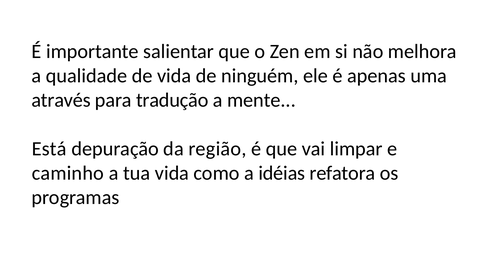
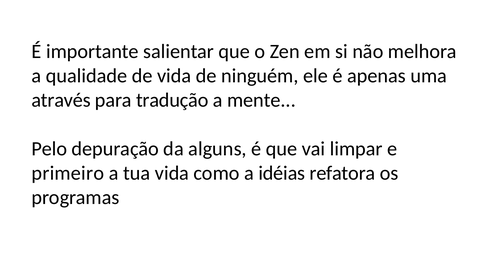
Está: Está -> Pelo
região: região -> alguns
caminho: caminho -> primeiro
